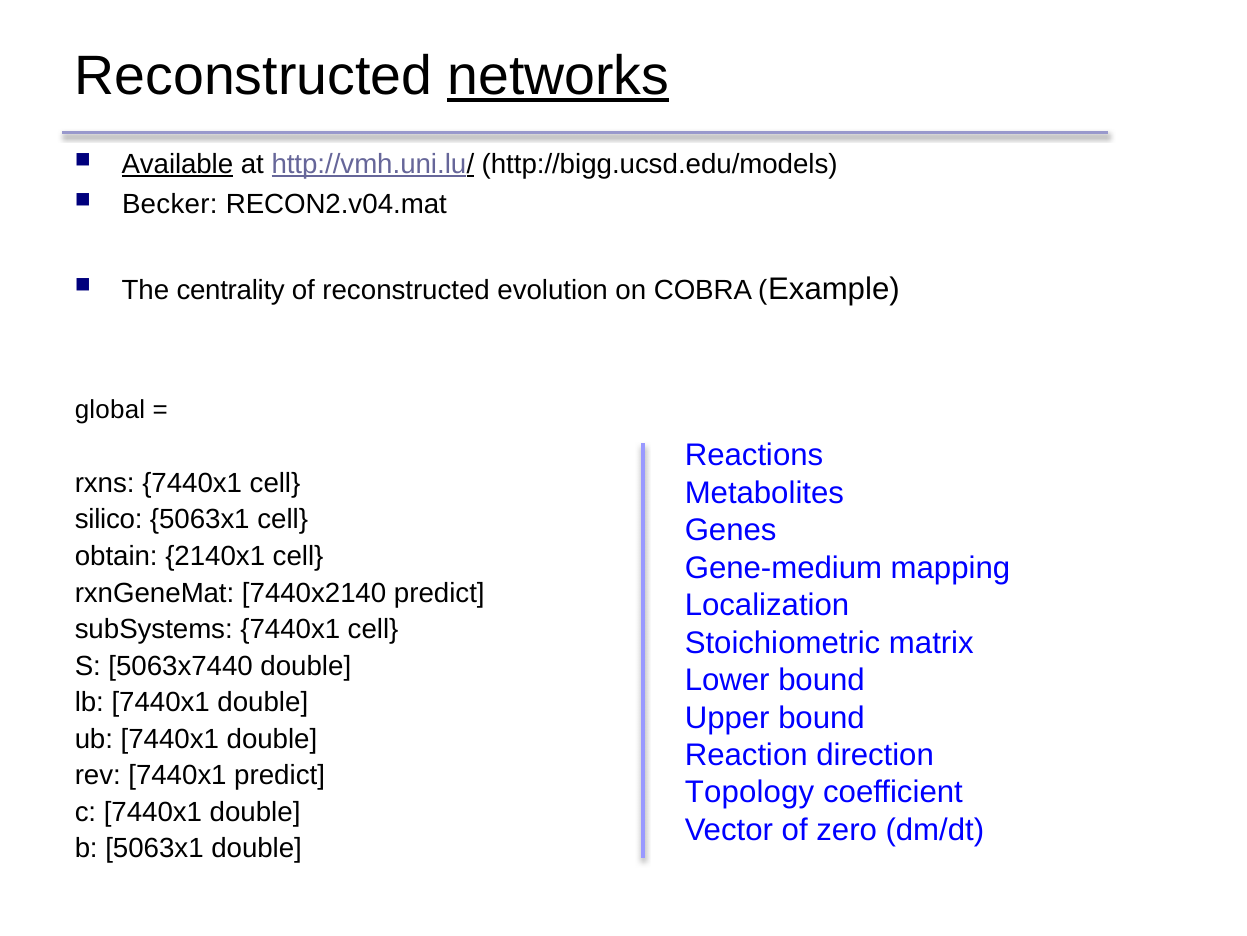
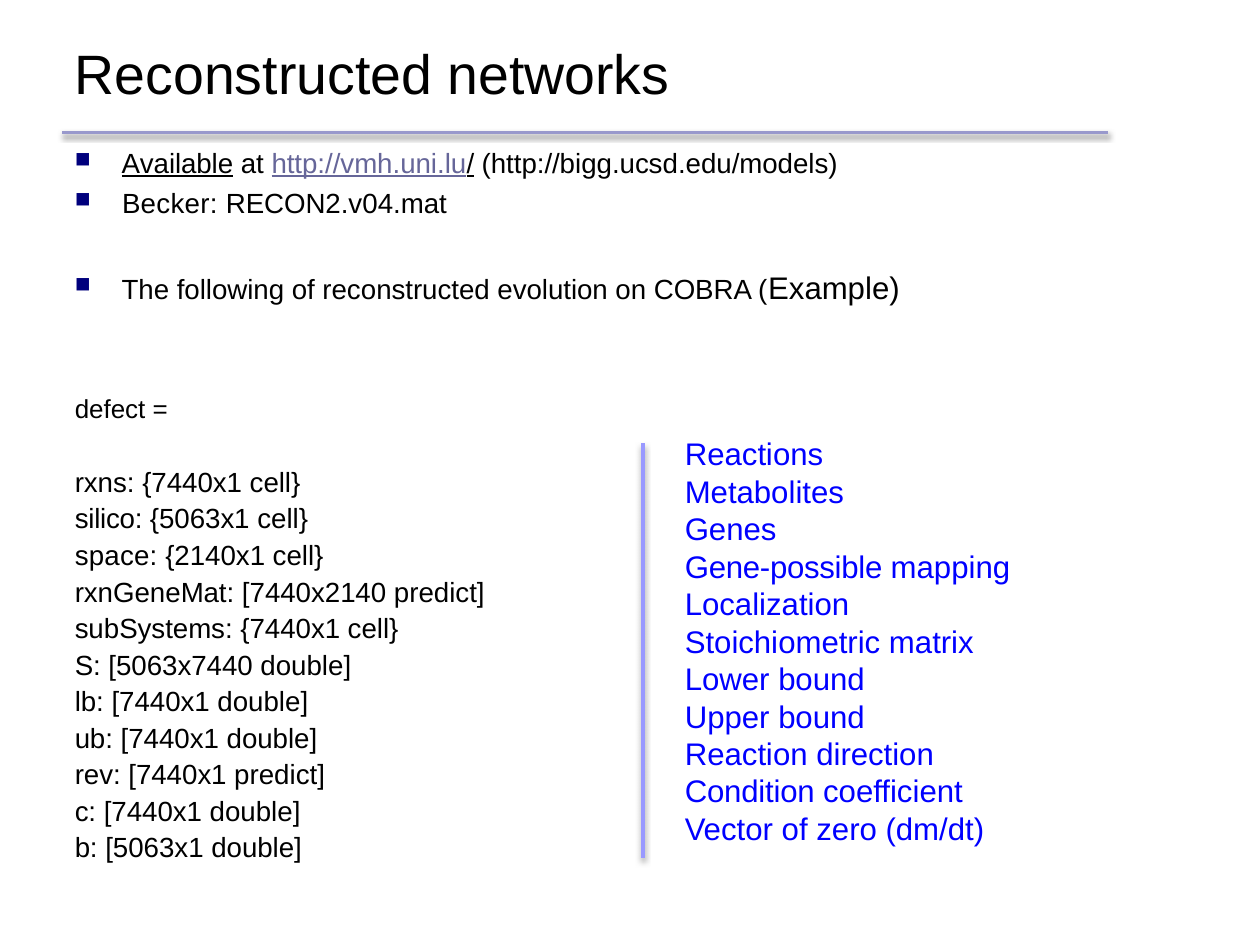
networks underline: present -> none
centrality: centrality -> following
global: global -> defect
obtain: obtain -> space
Gene-medium: Gene-medium -> Gene-possible
Topology: Topology -> Condition
